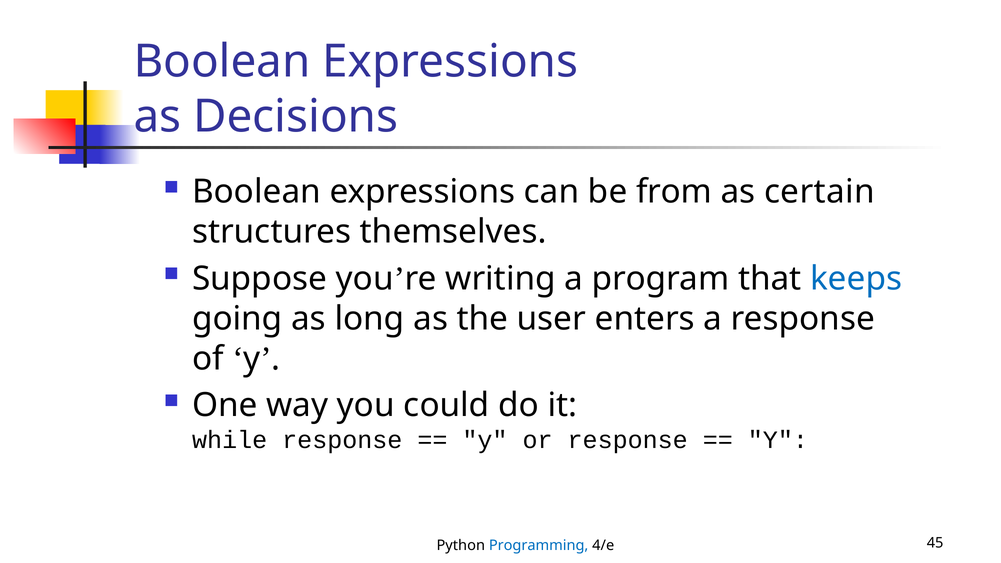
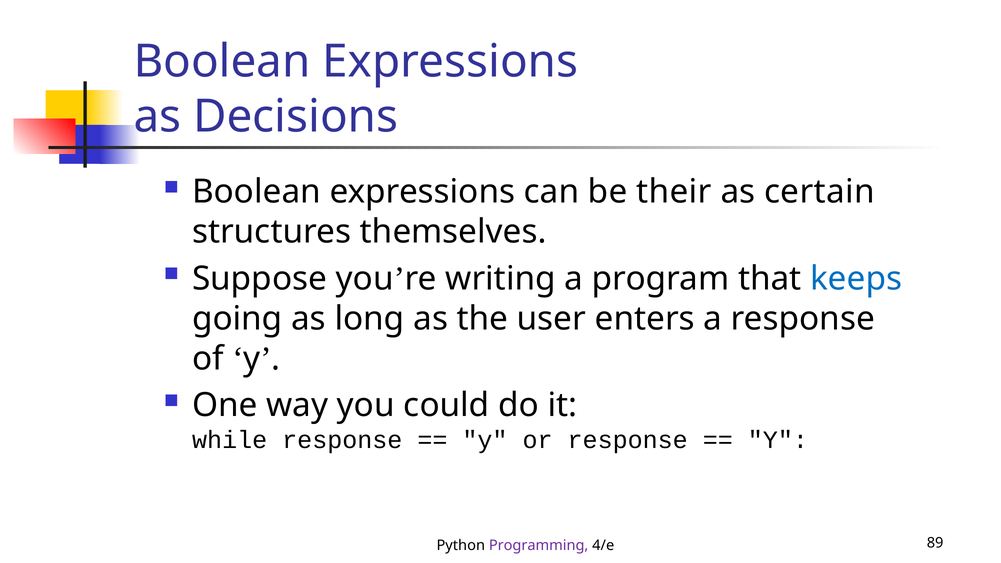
from: from -> their
Programming colour: blue -> purple
45: 45 -> 89
